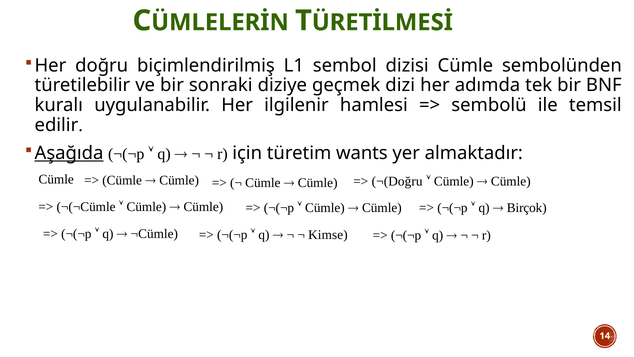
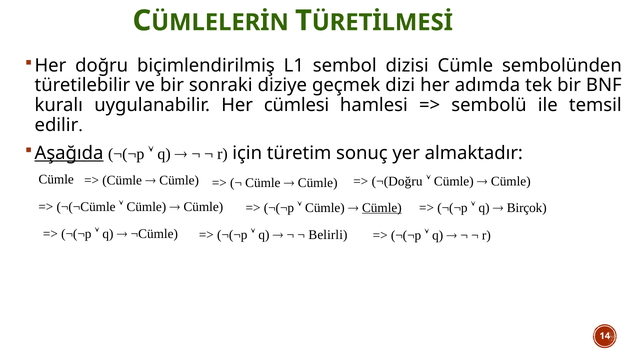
ilgilenir: ilgilenir -> cümlesi
wants: wants -> sonuç
Cümle at (382, 207) underline: none -> present
Kimse: Kimse -> Belirli
